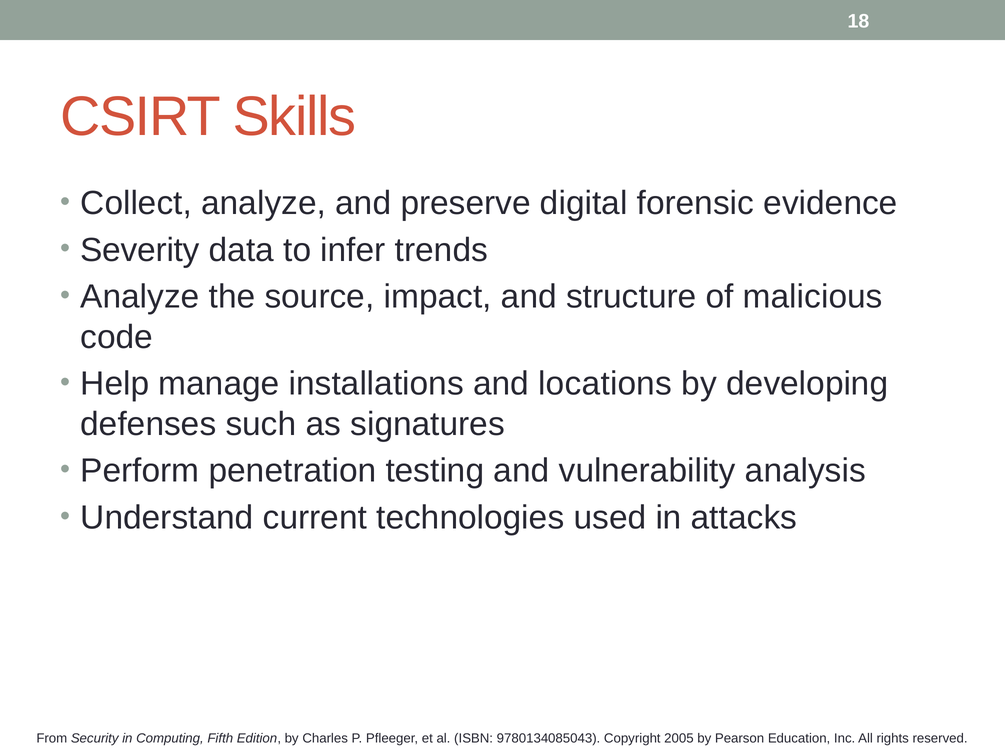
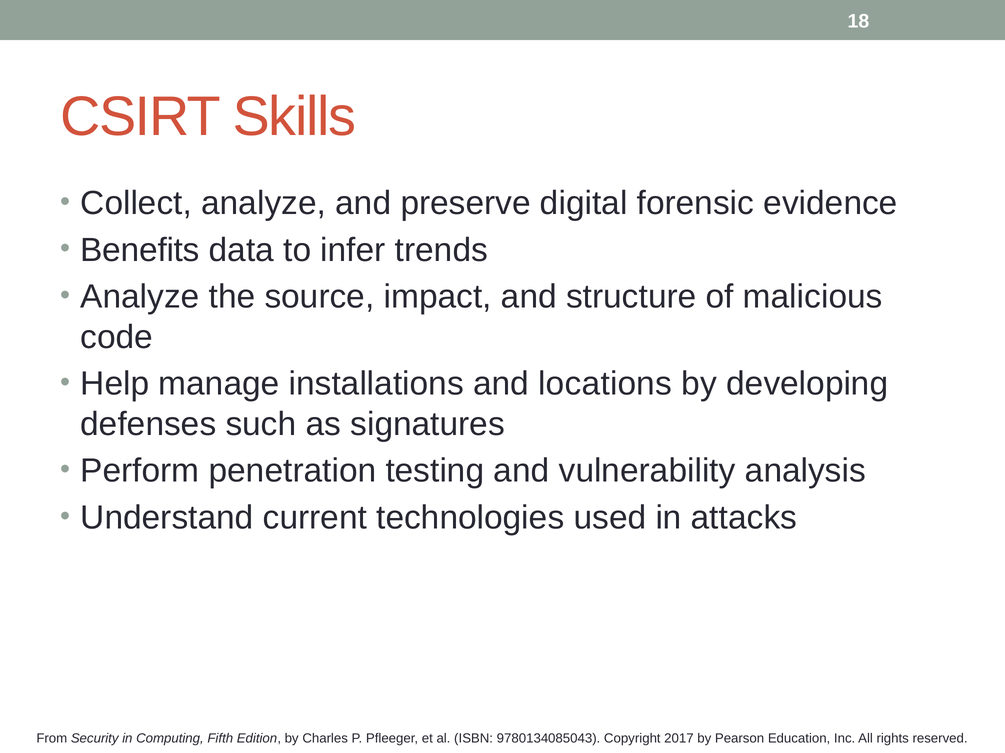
Severity: Severity -> Benefits
2005: 2005 -> 2017
